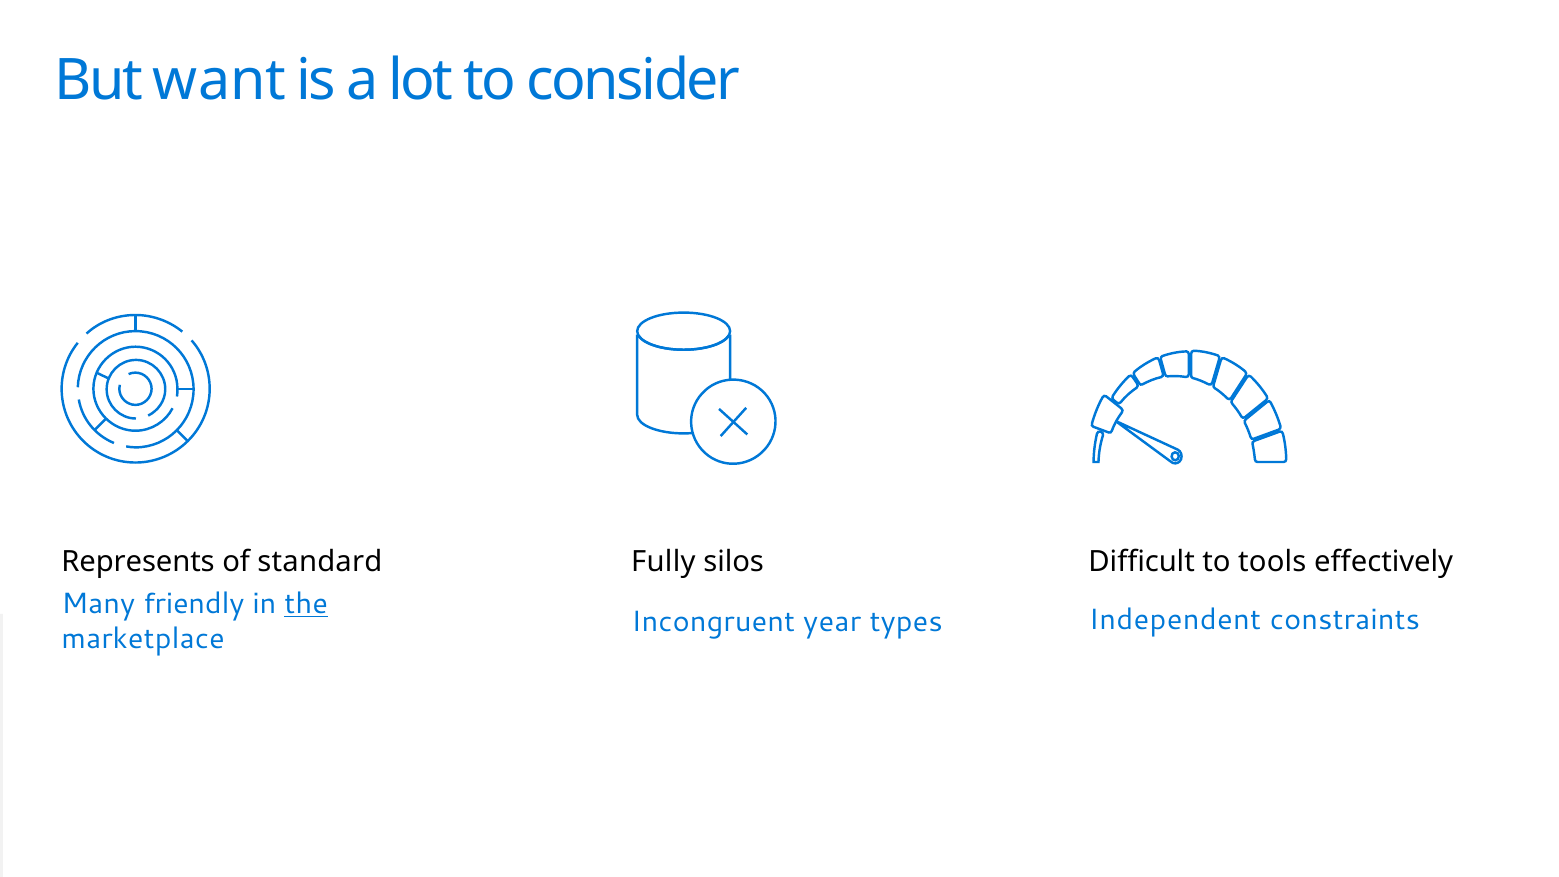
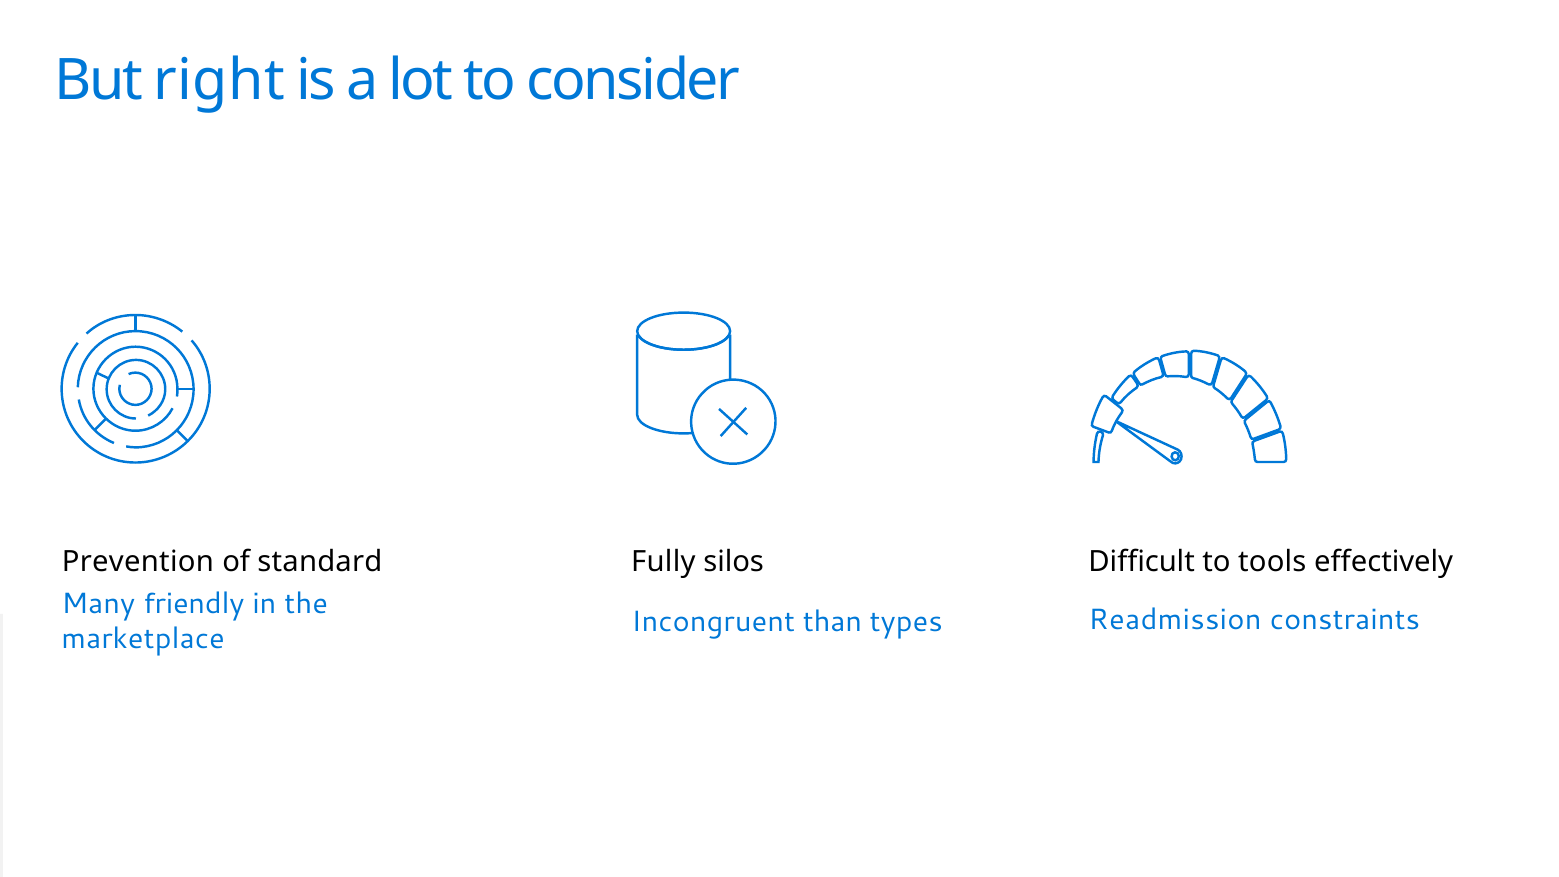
want: want -> right
Represents: Represents -> Prevention
the underline: present -> none
Independent: Independent -> Readmission
year: year -> than
